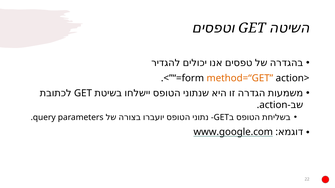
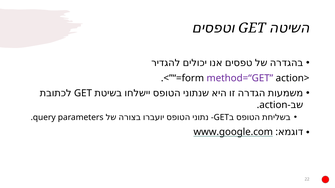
method=“GET colour: orange -> purple
